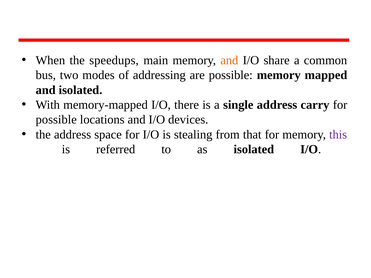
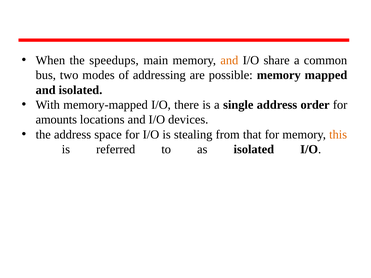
carry: carry -> order
possible at (56, 120): possible -> amounts
this colour: purple -> orange
